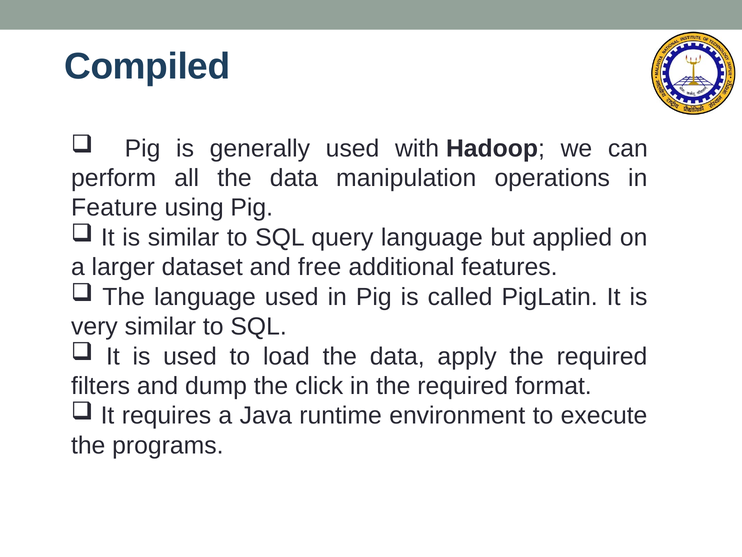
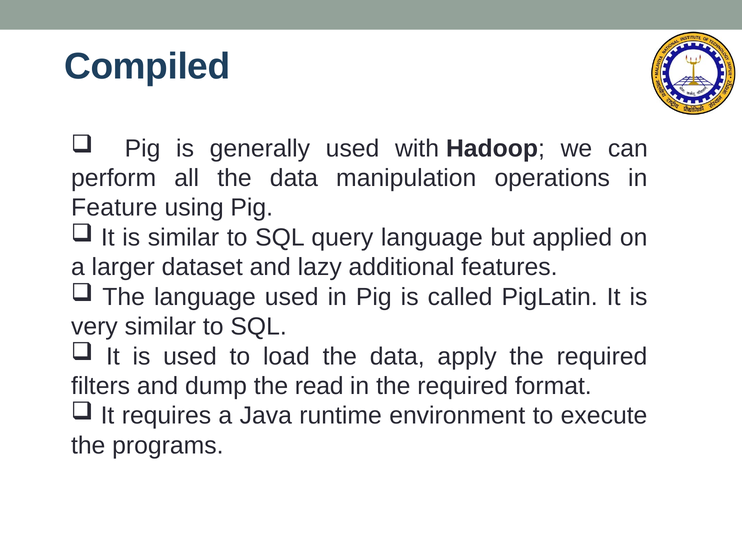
free: free -> lazy
click: click -> read
